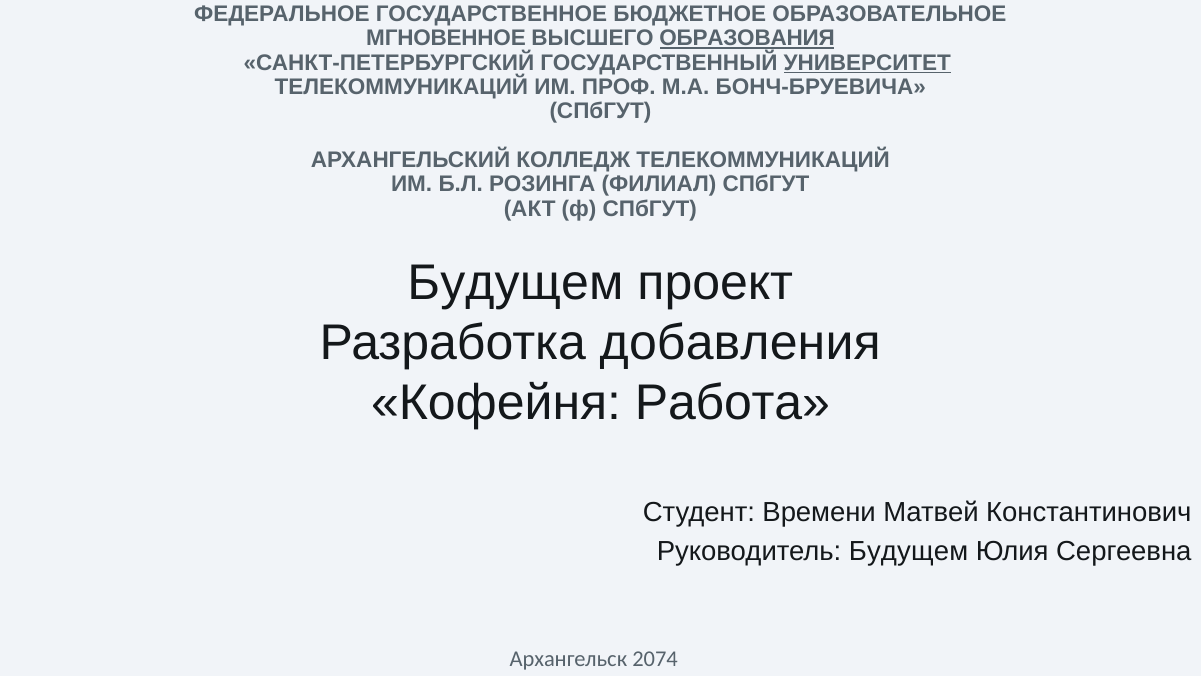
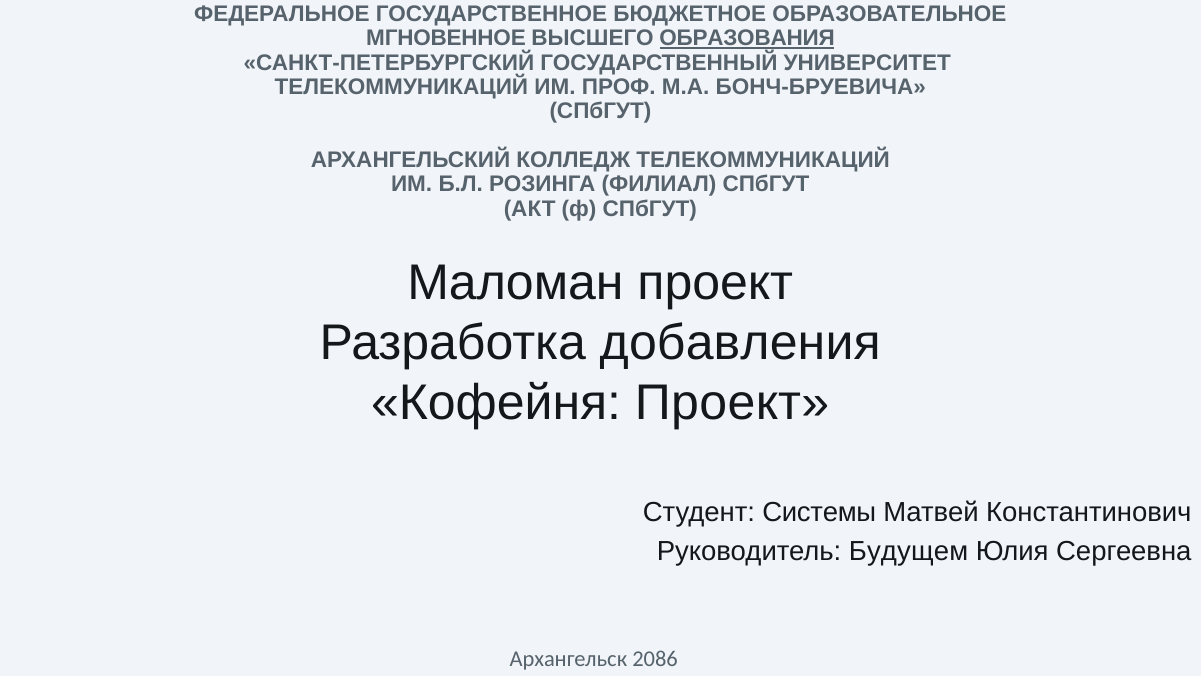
УНИВЕРСИТЕТ underline: present -> none
Будущем at (515, 283): Будущем -> Маломан
Кофейня Работа: Работа -> Проект
Времени: Времени -> Системы
2074: 2074 -> 2086
